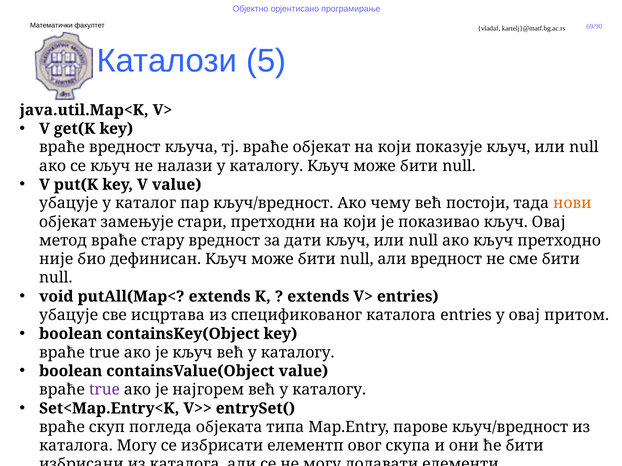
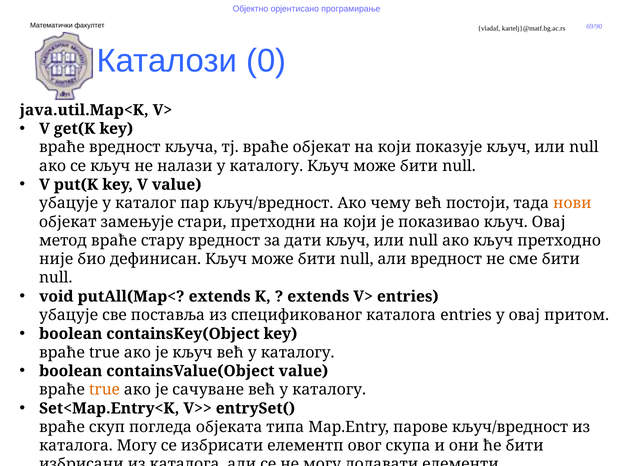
5: 5 -> 0
исцртава: исцртава -> поставља
true at (104, 390) colour: purple -> orange
најгорем: најгорем -> сачуване
